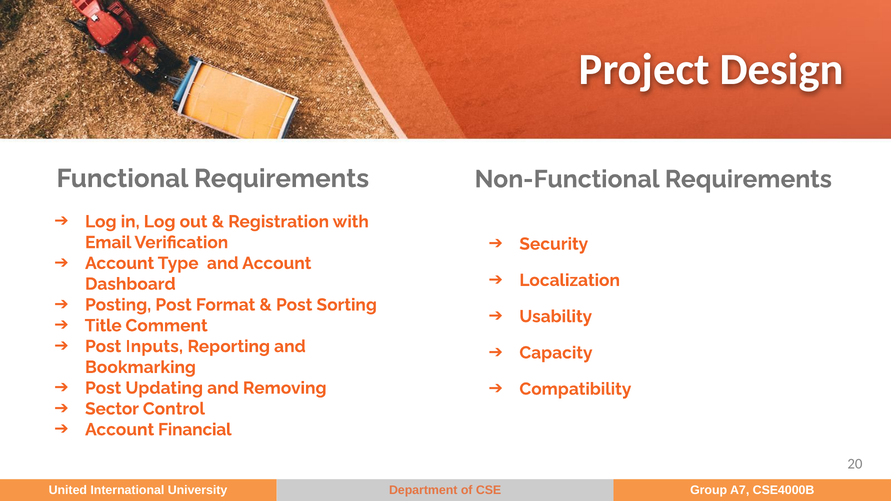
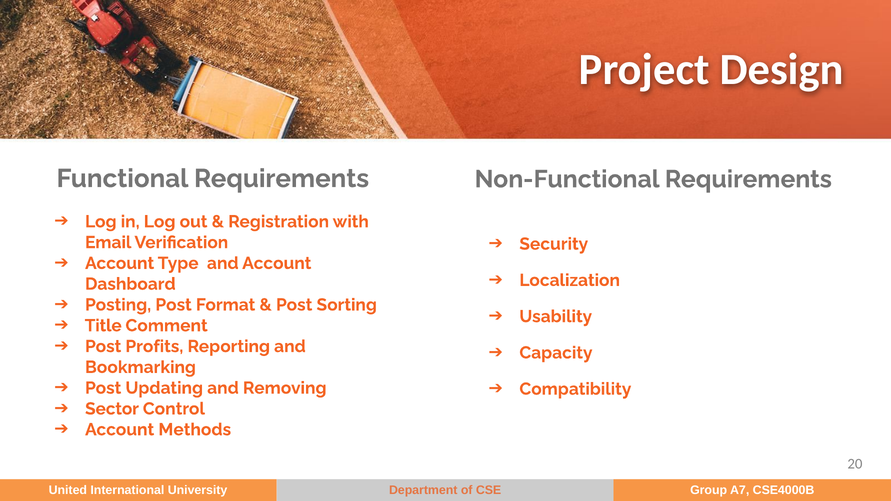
Inputs: Inputs -> Profits
Financial: Financial -> Methods
